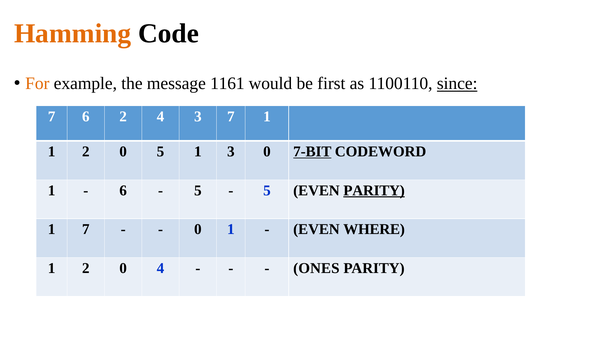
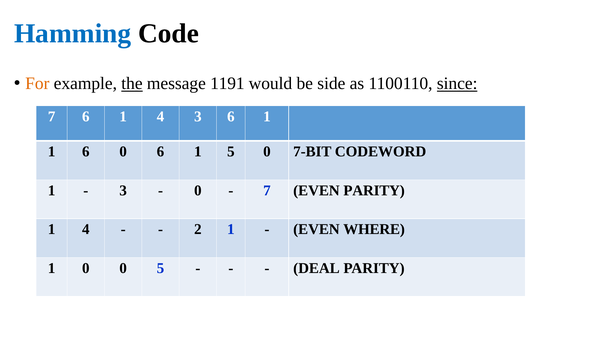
Hamming colour: orange -> blue
the underline: none -> present
1161: 1161 -> 1191
first: first -> side
7 6 2: 2 -> 1
3 7: 7 -> 6
2 at (86, 151): 2 -> 6
0 5: 5 -> 6
1 3: 3 -> 5
7-BIT underline: present -> none
6 at (123, 190): 6 -> 3
5 at (198, 190): 5 -> 0
5 at (267, 190): 5 -> 7
PARITY at (374, 190) underline: present -> none
7 at (86, 229): 7 -> 4
0 at (198, 229): 0 -> 2
2 at (86, 268): 2 -> 0
0 4: 4 -> 5
ONES: ONES -> DEAL
